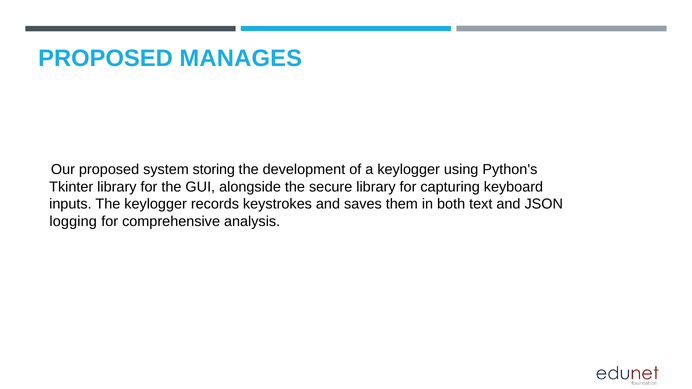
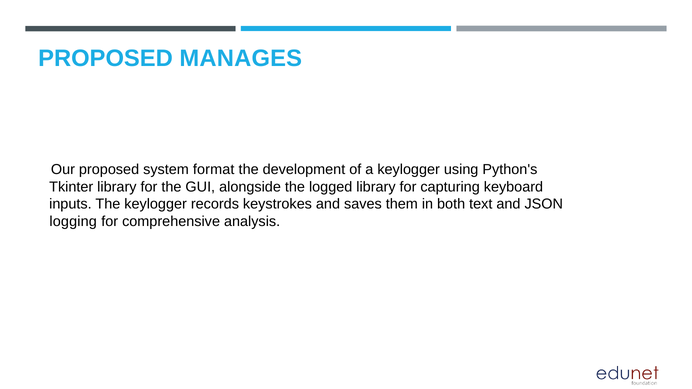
storing: storing -> format
secure: secure -> logged
